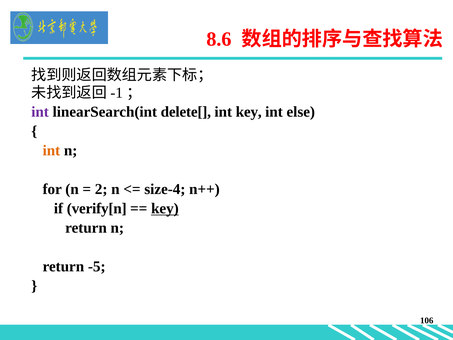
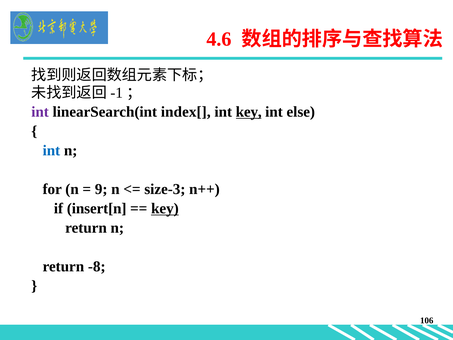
8.6: 8.6 -> 4.6
delete[: delete[ -> index[
key at (249, 112) underline: none -> present
int at (51, 150) colour: orange -> blue
2: 2 -> 9
size-4: size-4 -> size-3
verify[n: verify[n -> insert[n
-5: -5 -> -8
